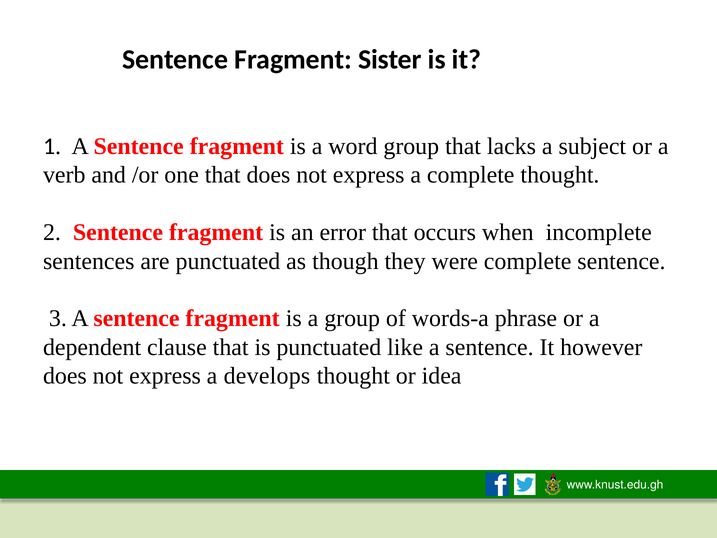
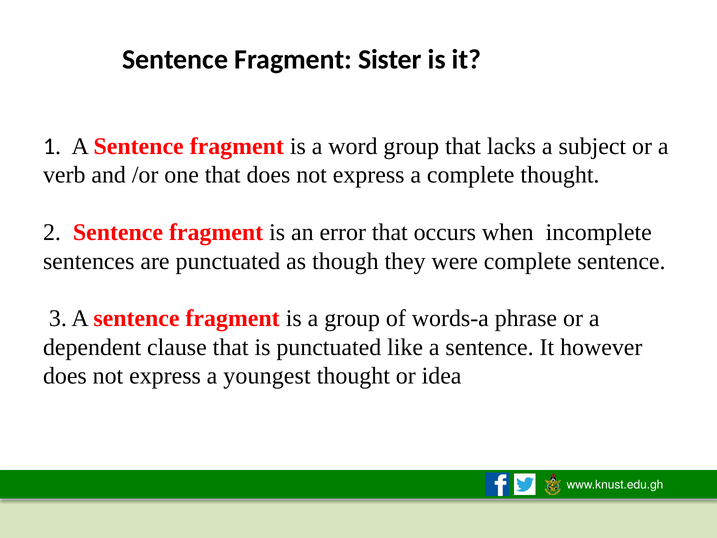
develops: develops -> youngest
